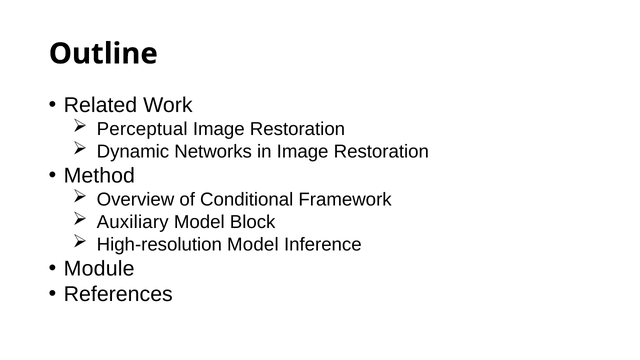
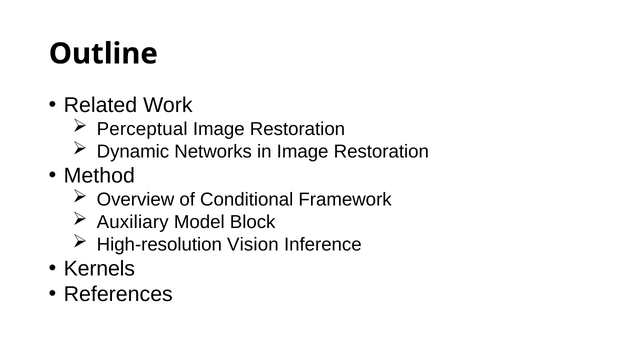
High-resolution Model: Model -> Vision
Module: Module -> Kernels
